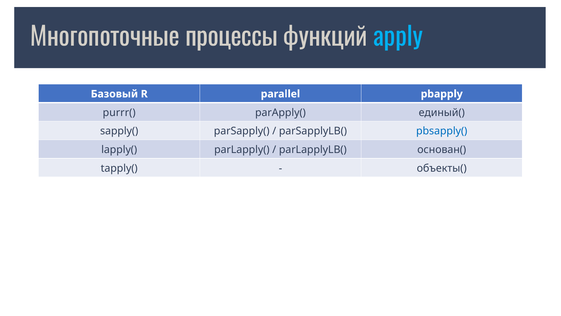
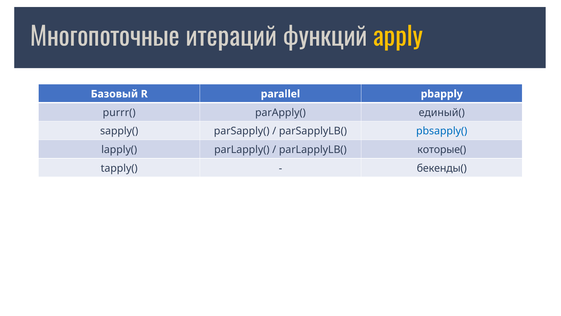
процессы: процессы -> итераций
apply colour: light blue -> yellow
основан(: основан( -> которые(
объекты(: объекты( -> бекенды(
